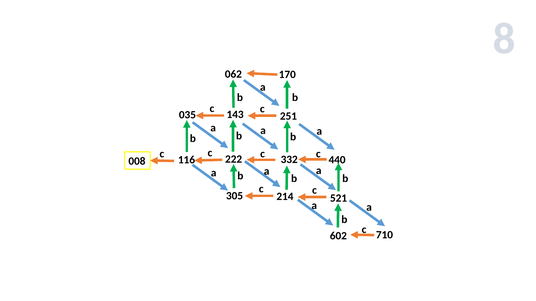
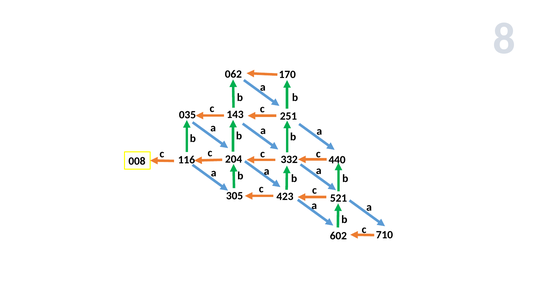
222: 222 -> 204
214: 214 -> 423
